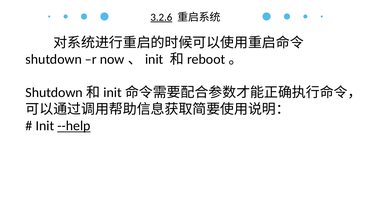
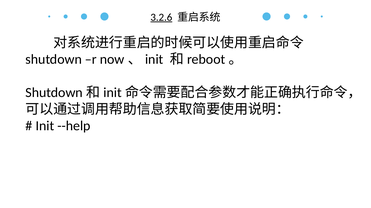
--help underline: present -> none
